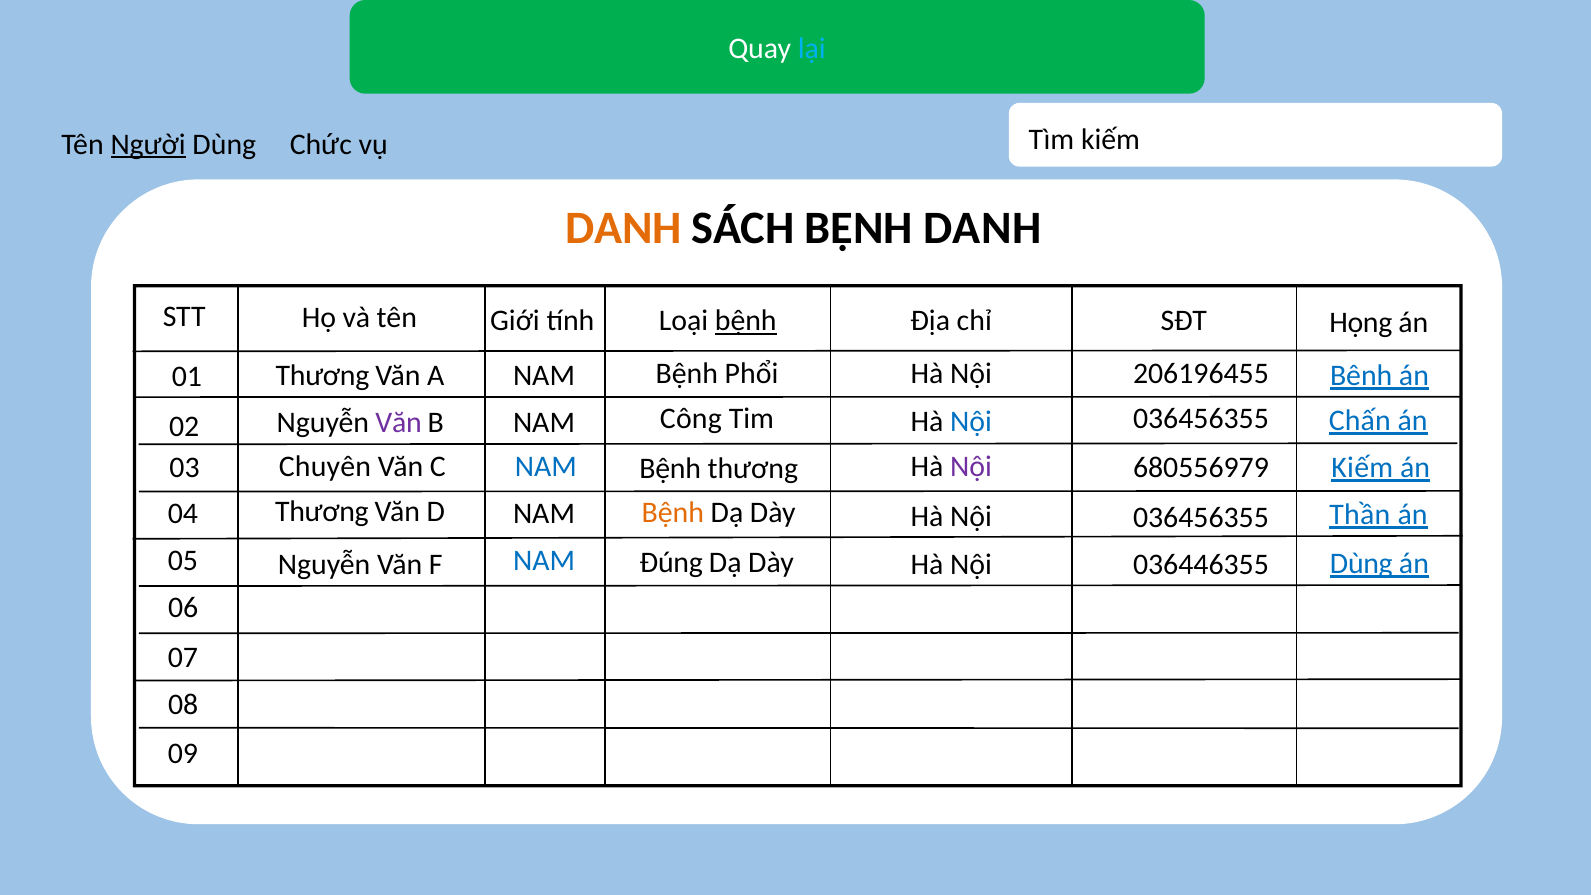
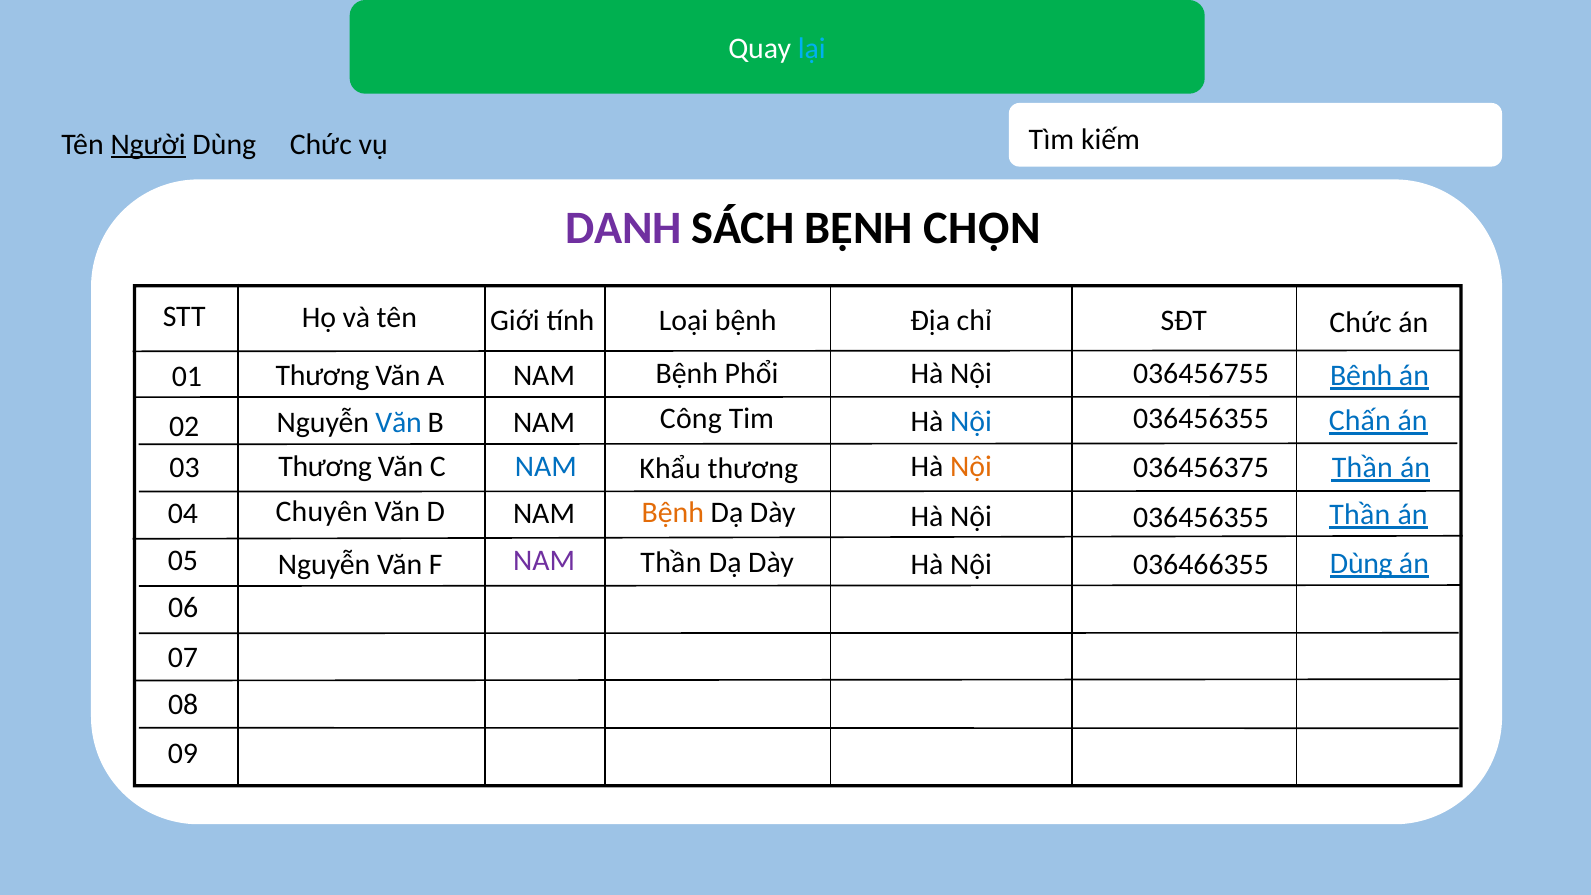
DANH at (623, 228) colour: orange -> purple
BỆNH DANH: DANH -> CHỌN
bệnh at (746, 321) underline: present -> none
Họng at (1361, 322): Họng -> Chức
206196455: 206196455 -> 036456755
Văn at (399, 423) colour: purple -> blue
Chuyên at (325, 466): Chuyên -> Thương
Nội at (971, 466) colour: purple -> orange
Kiếm at (1362, 468): Kiếm -> Thần
680556979: 680556979 -> 036456375
Bệnh at (670, 468): Bệnh -> Khẩu
Thương at (322, 511): Thương -> Chuyên
NAM at (544, 561) colour: blue -> purple
Đúng at (671, 562): Đúng -> Thần
036446355: 036446355 -> 036466355
